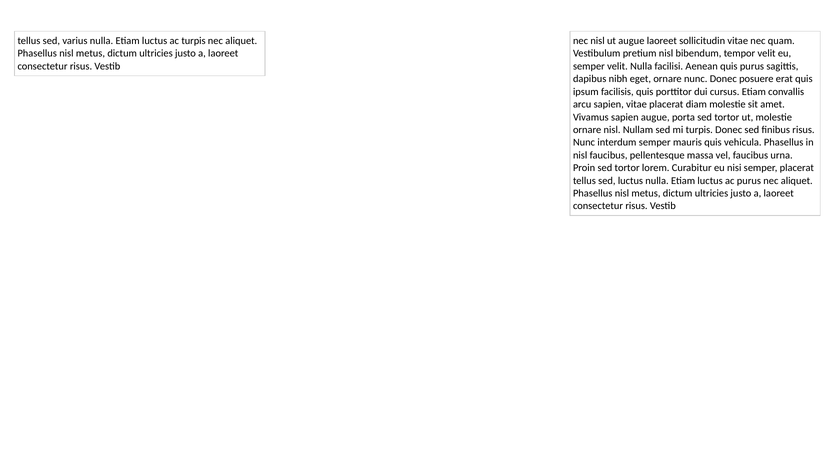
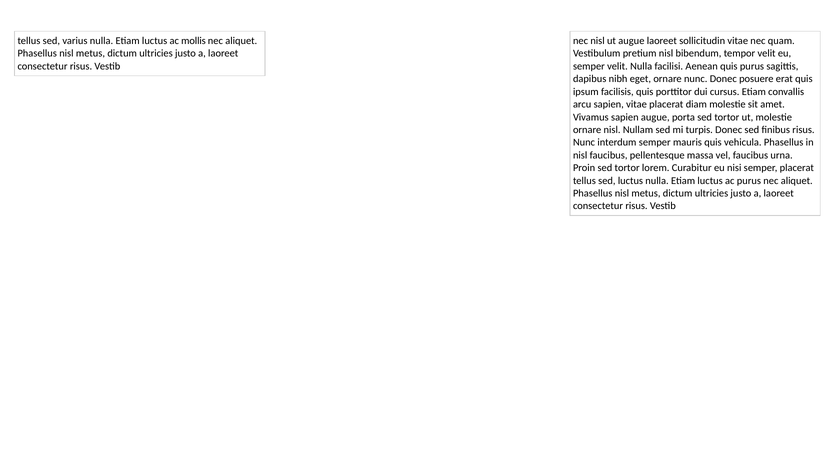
ac turpis: turpis -> mollis
